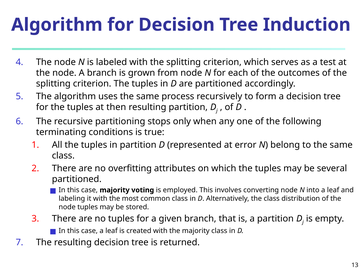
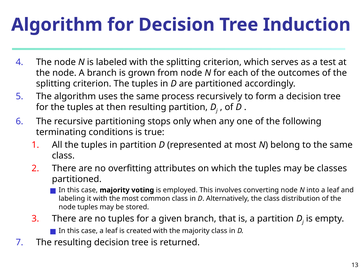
at error: error -> most
several: several -> classes
